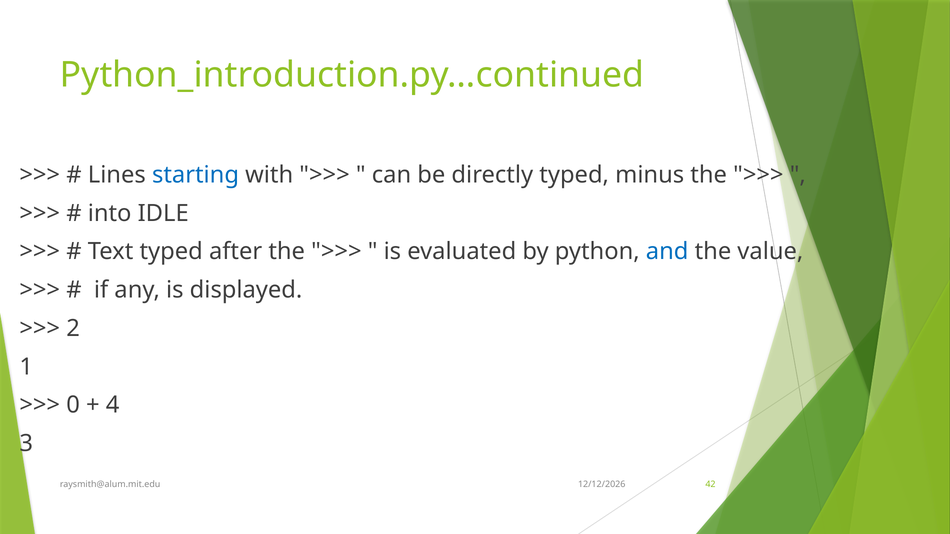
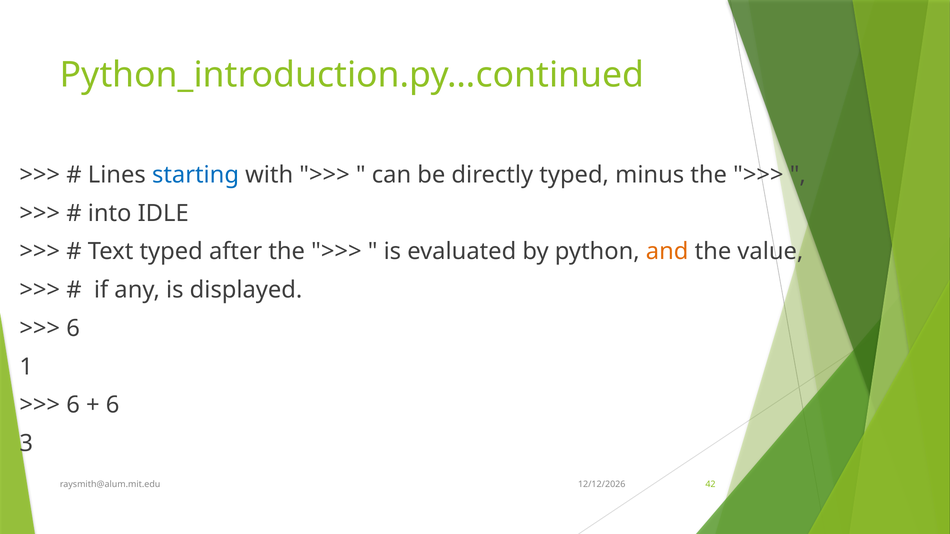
and colour: blue -> orange
2 at (73, 329): 2 -> 6
0 at (73, 405): 0 -> 6
4 at (113, 405): 4 -> 6
